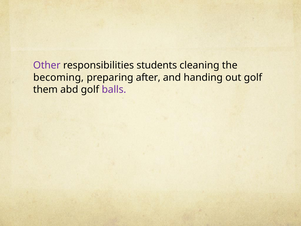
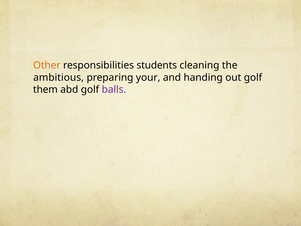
Other colour: purple -> orange
becoming: becoming -> ambitious
after: after -> your
